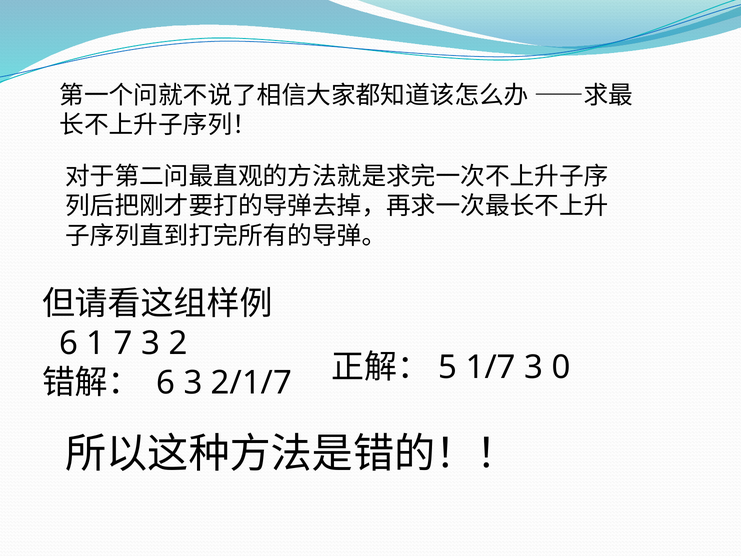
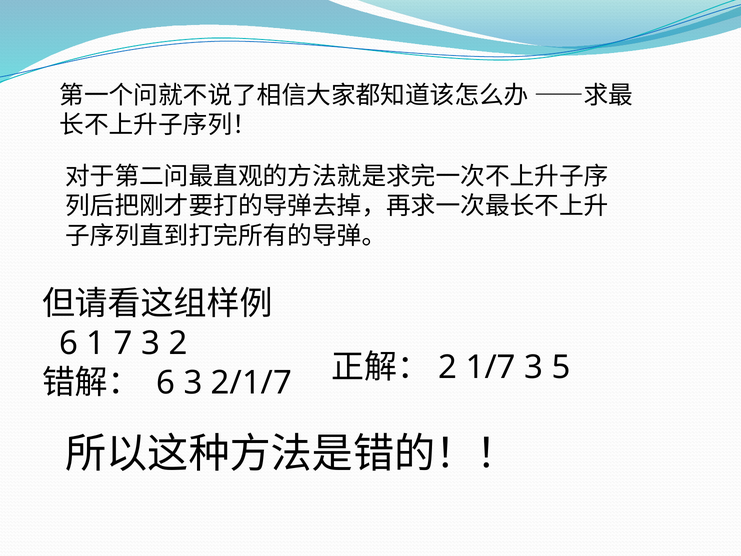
5 at (448, 367): 5 -> 2
0: 0 -> 5
